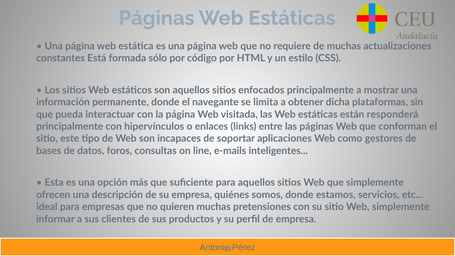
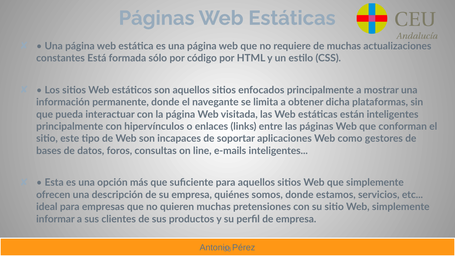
están responderá: responderá -> inteligentes
